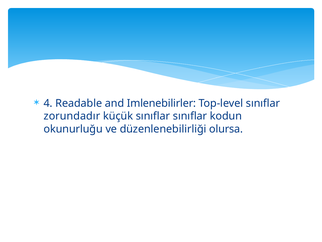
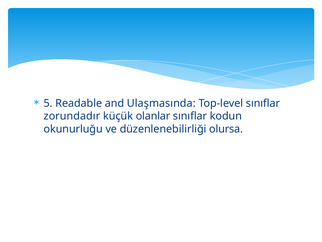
4: 4 -> 5
Imlenebilirler: Imlenebilirler -> Ulaşmasında
küçük sınıflar: sınıflar -> olanlar
